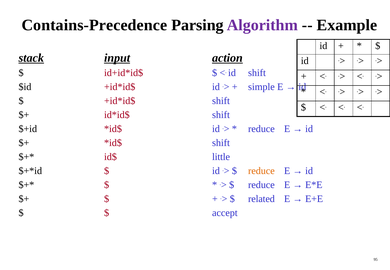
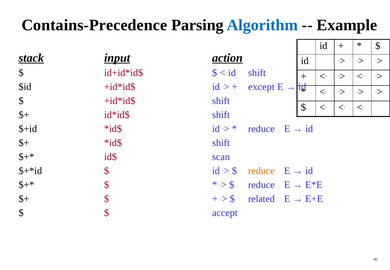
Algorithm colour: purple -> blue
simple: simple -> except
little: little -> scan
